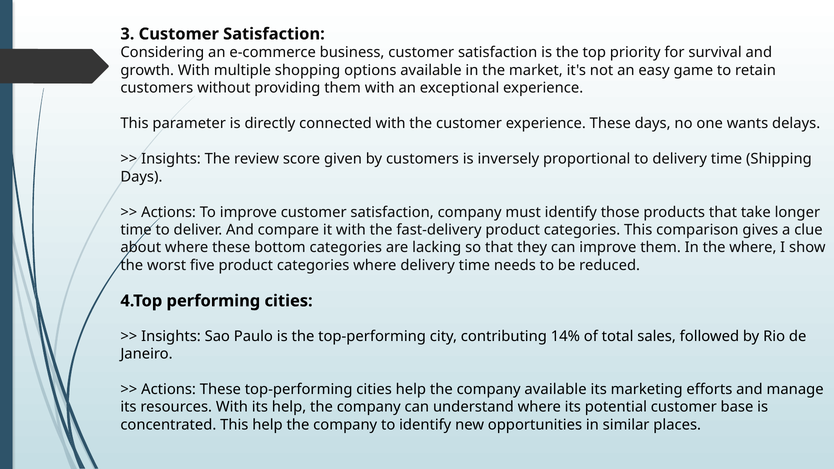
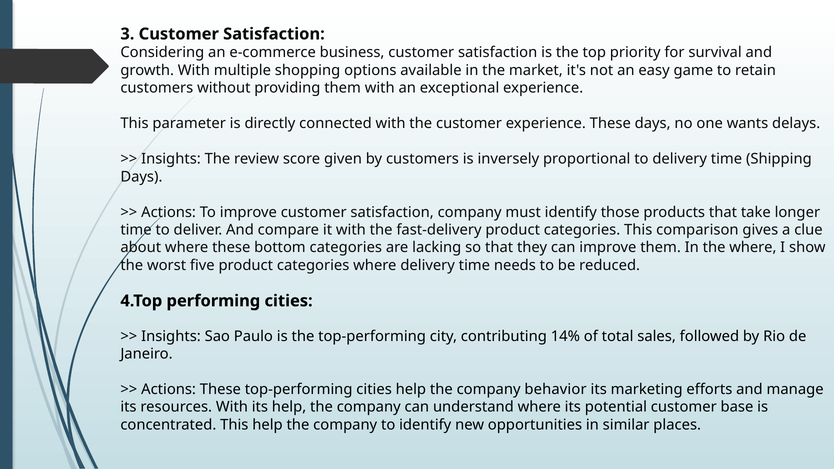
company available: available -> behavior
